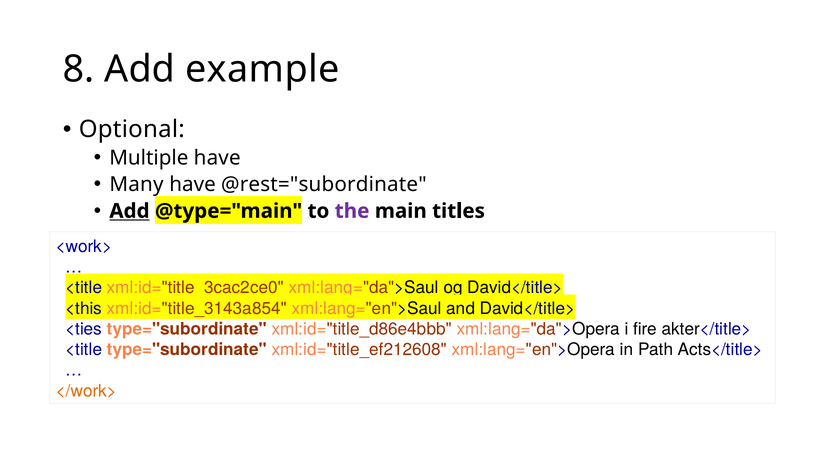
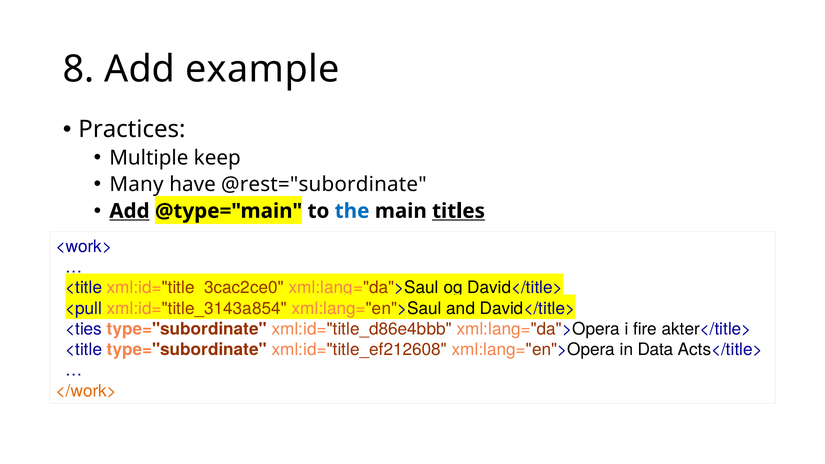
Optional: Optional -> Practices
Multiple have: have -> keep
the colour: purple -> blue
titles underline: none -> present
<this: <this -> <pull
Path: Path -> Data
